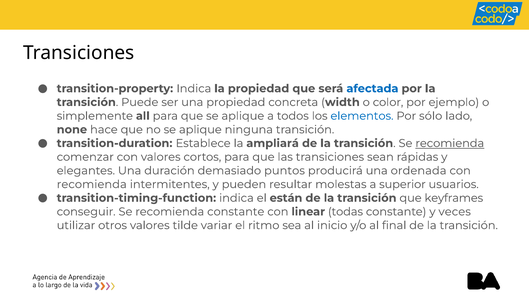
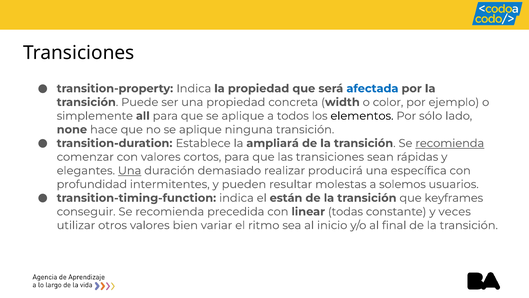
elementos colour: blue -> black
Una at (130, 170) underline: none -> present
puntos: puntos -> realizar
ordenada: ordenada -> específica
recomienda at (92, 184): recomienda -> profundidad
superior: superior -> solemos
recomienda constante: constante -> precedida
tilde: tilde -> bien
